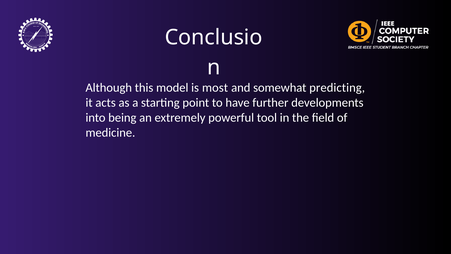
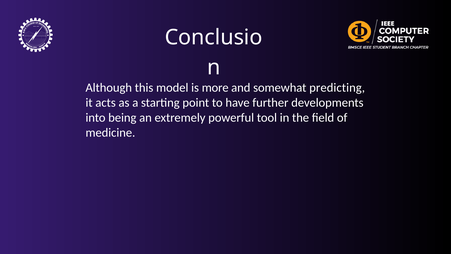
most: most -> more
